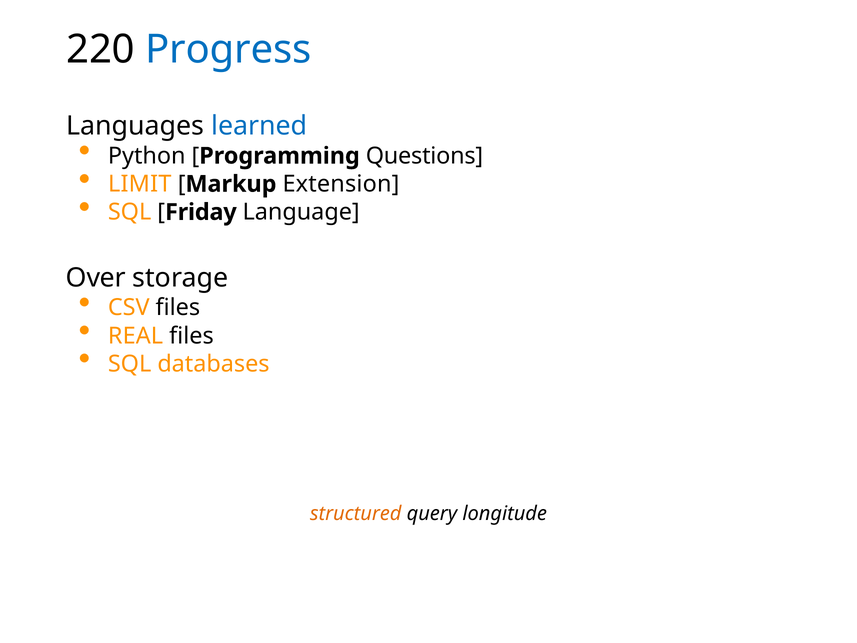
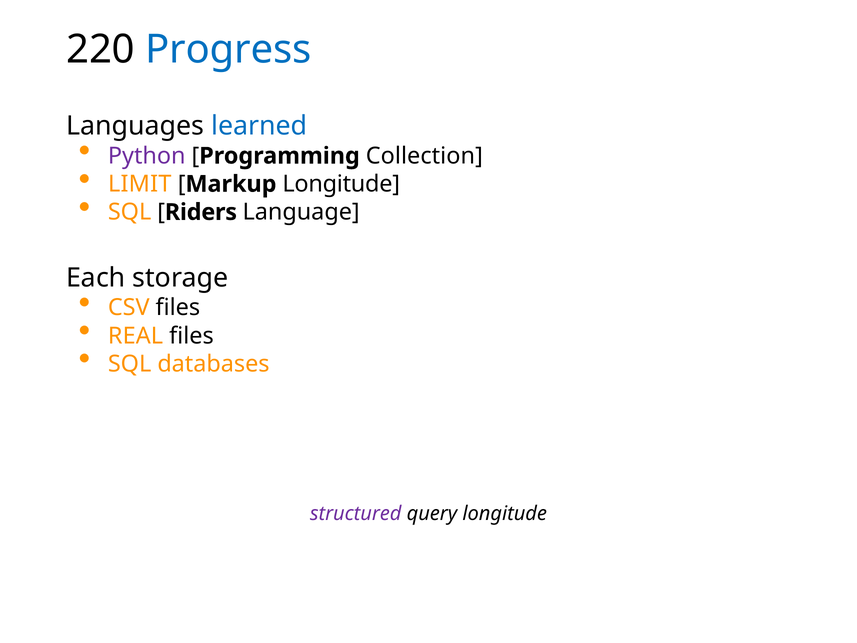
Python colour: black -> purple
Questions: Questions -> Collection
Markup Extension: Extension -> Longitude
Friday: Friday -> Riders
Over: Over -> Each
structured colour: orange -> purple
